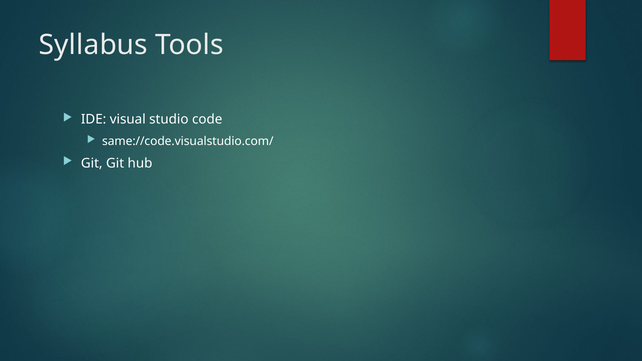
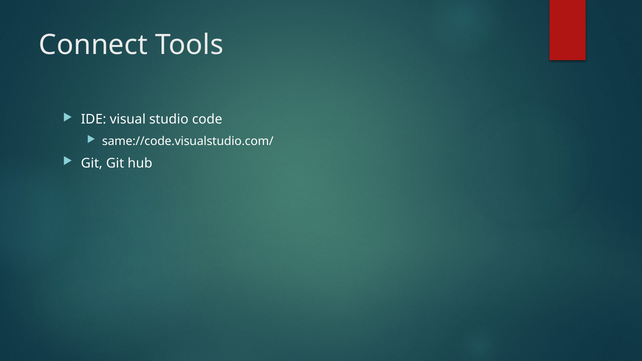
Syllabus: Syllabus -> Connect
